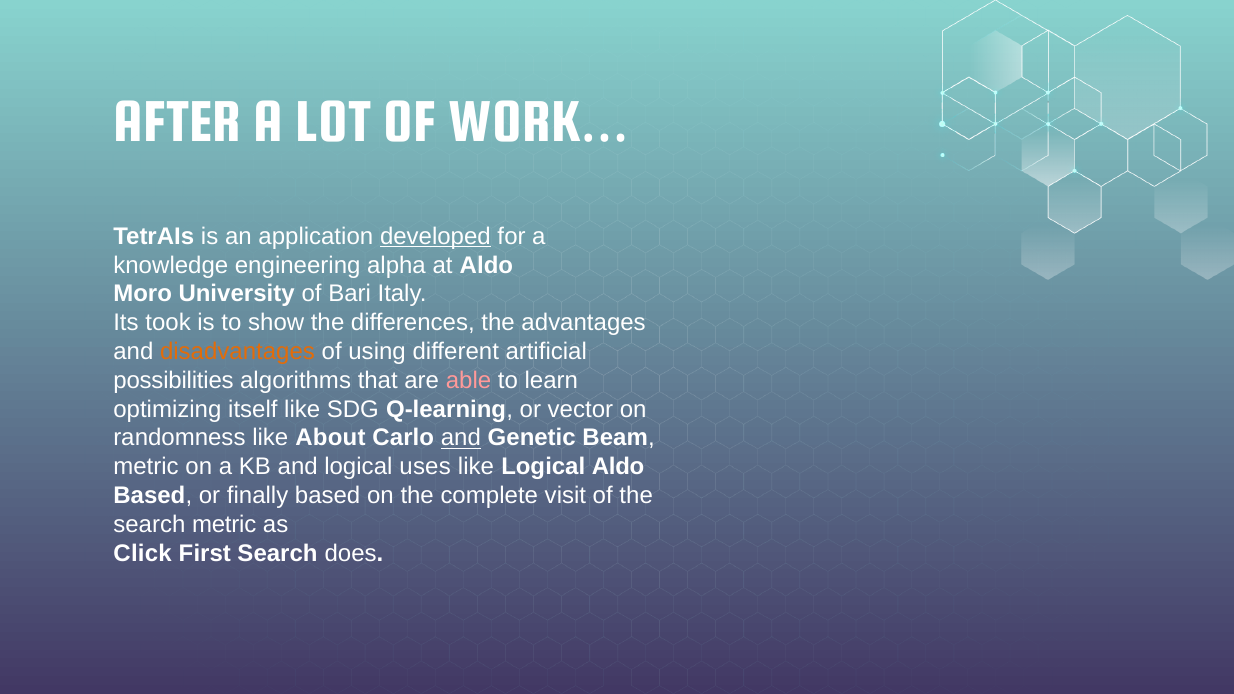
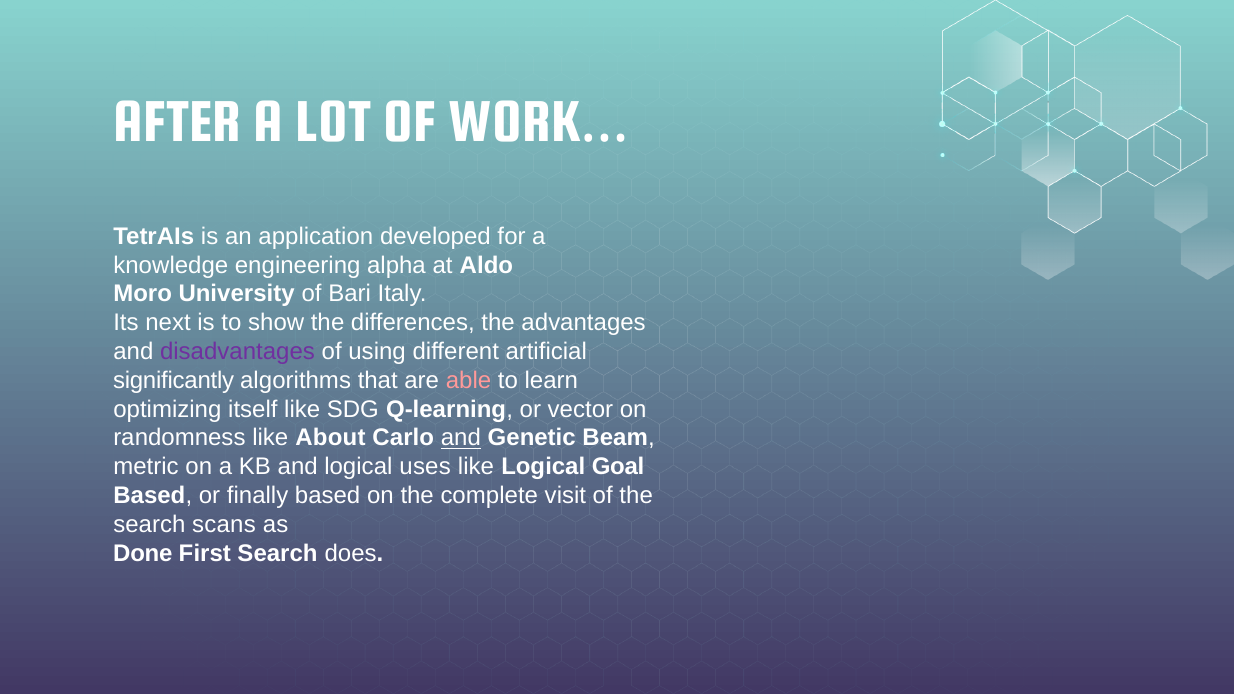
developed underline: present -> none
took: took -> next
disadvantages colour: orange -> purple
possibilities: possibilities -> significantly
Logical Aldo: Aldo -> Goal
search metric: metric -> scans
Click: Click -> Done
